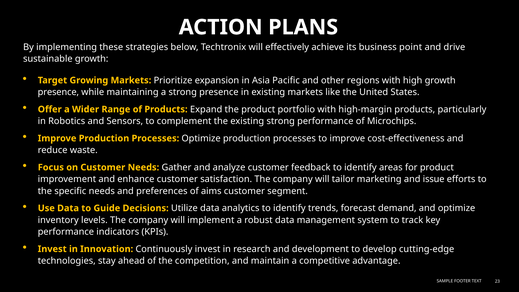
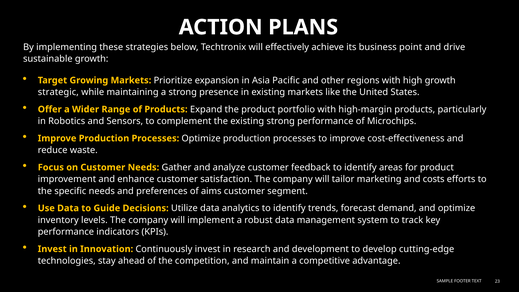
presence at (58, 92): presence -> strategic
issue: issue -> costs
